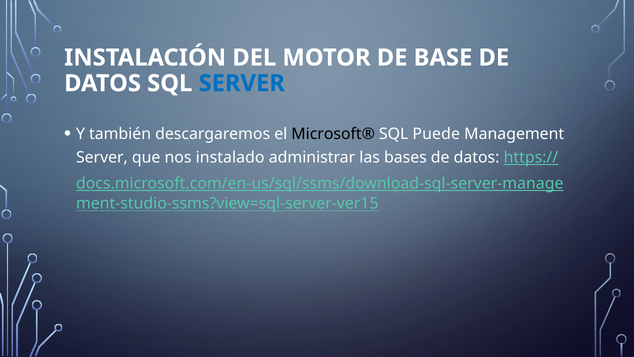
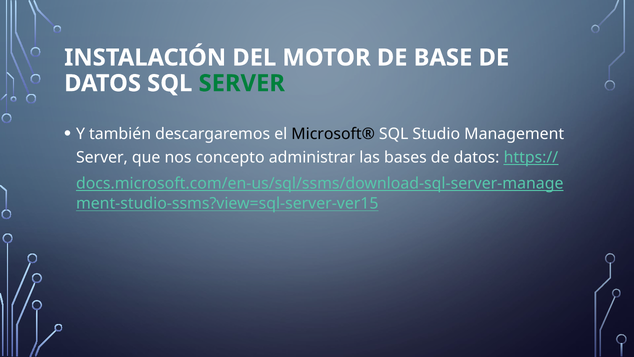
SERVER at (242, 83) colour: blue -> green
Puede: Puede -> Studio
instalado: instalado -> concepto
